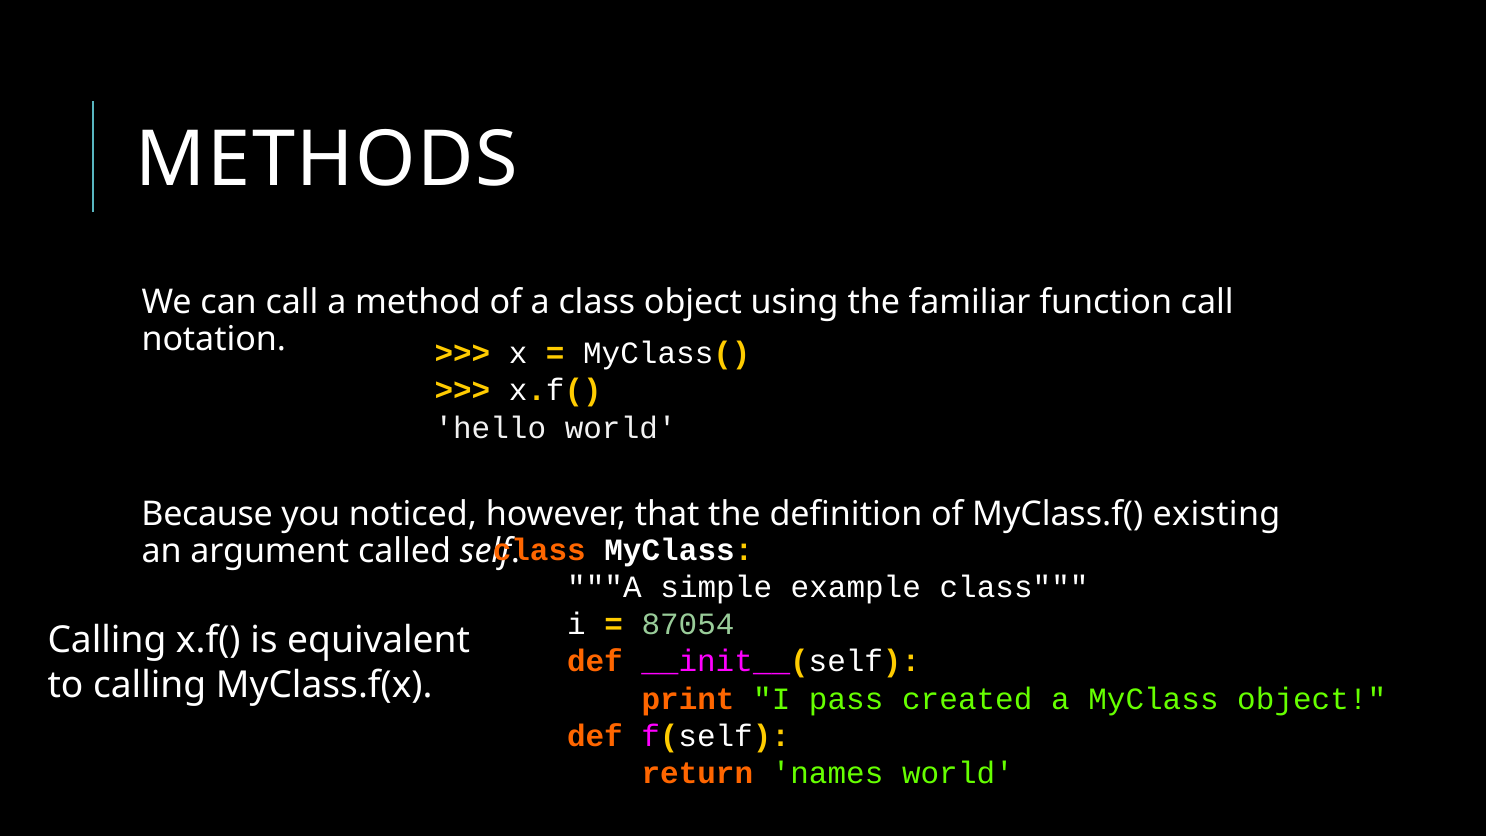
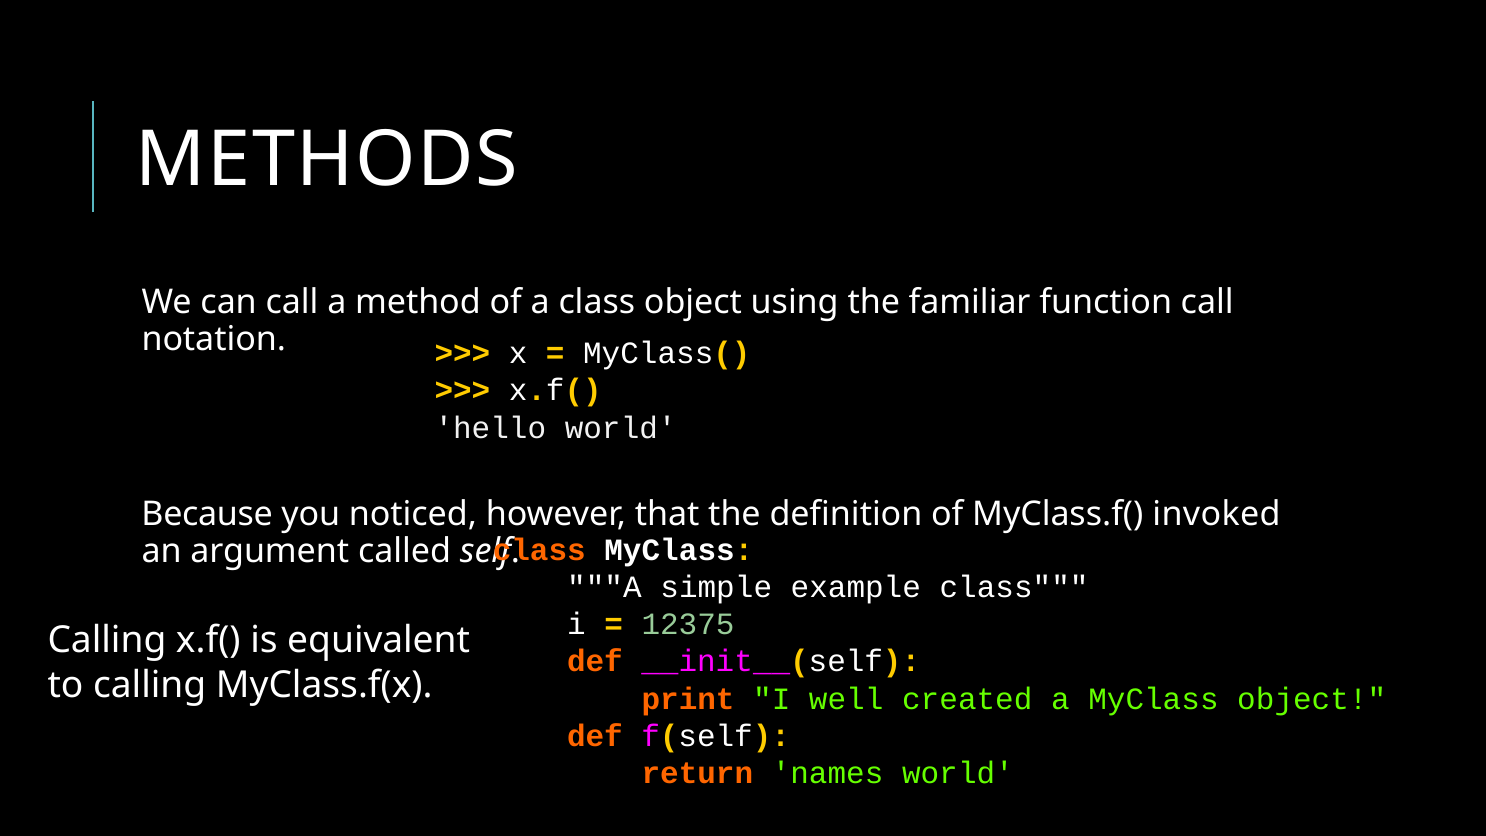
existing: existing -> invoked
87054: 87054 -> 12375
pass: pass -> well
